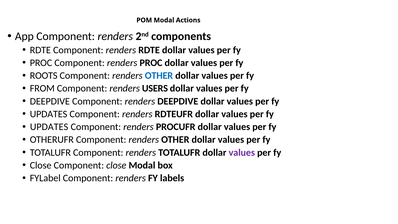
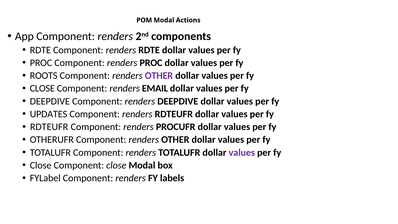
OTHER at (159, 76) colour: blue -> purple
FROM at (42, 88): FROM -> CLOSE
USERS: USERS -> EMAIL
UPDATES at (49, 127): UPDATES -> RDTEUFR
